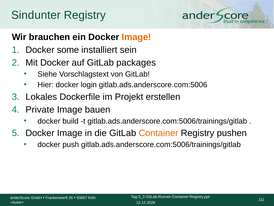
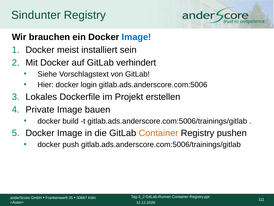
Image at (137, 37) colour: orange -> blue
some: some -> meist
packages: packages -> verhindert
